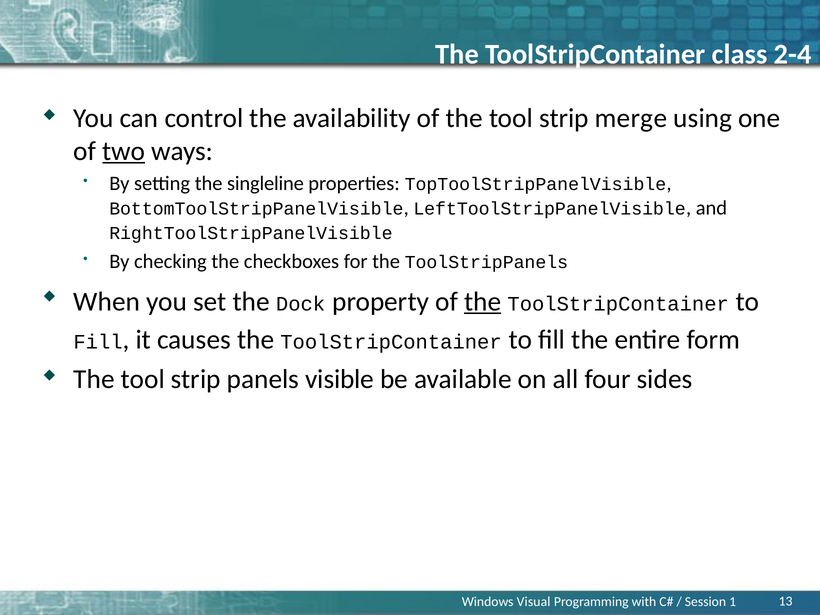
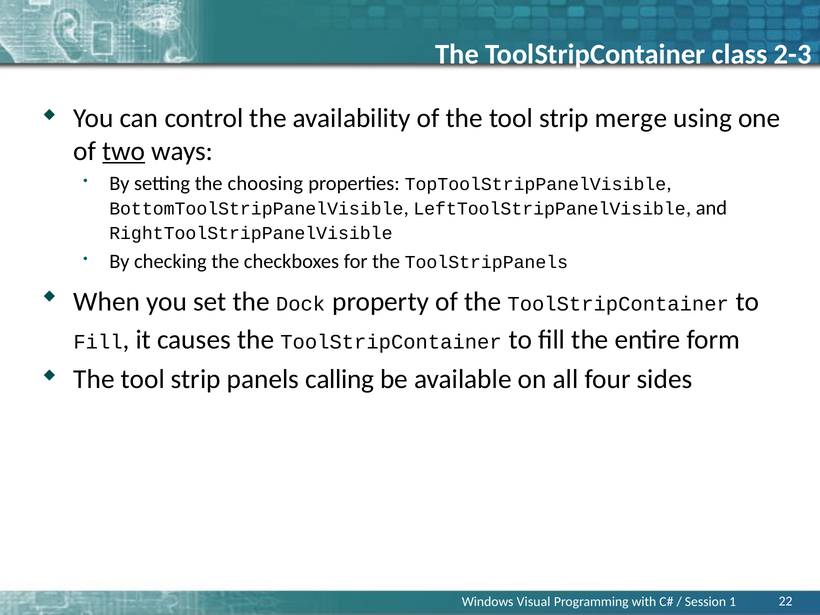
2-4: 2-4 -> 2-3
singleline: singleline -> choosing
the at (483, 302) underline: present -> none
visible: visible -> calling
13: 13 -> 22
